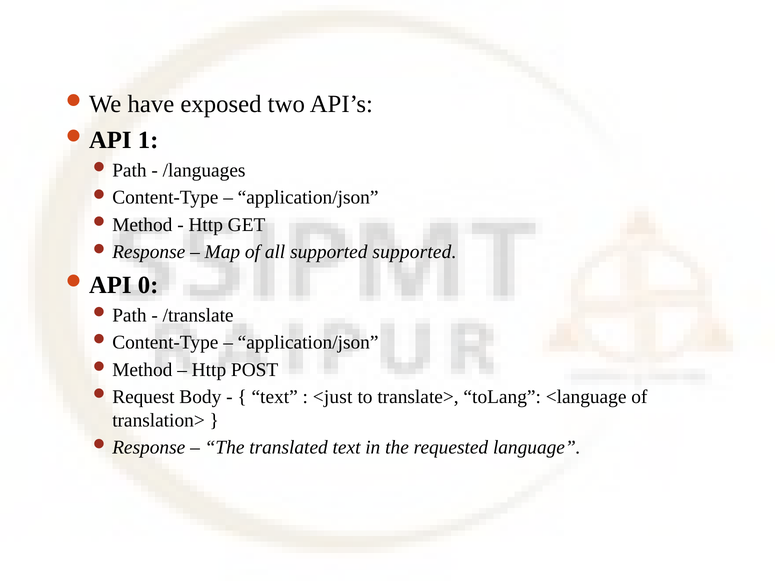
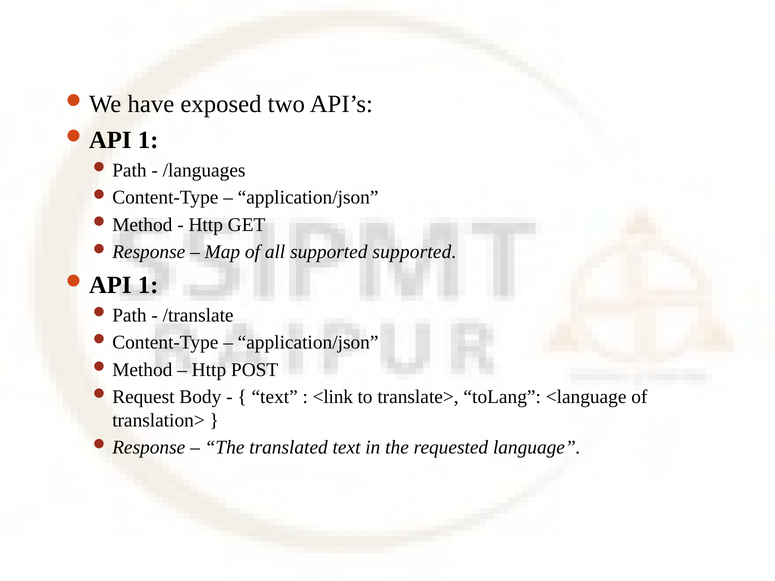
0 at (148, 285): 0 -> 1
<just: <just -> <link
